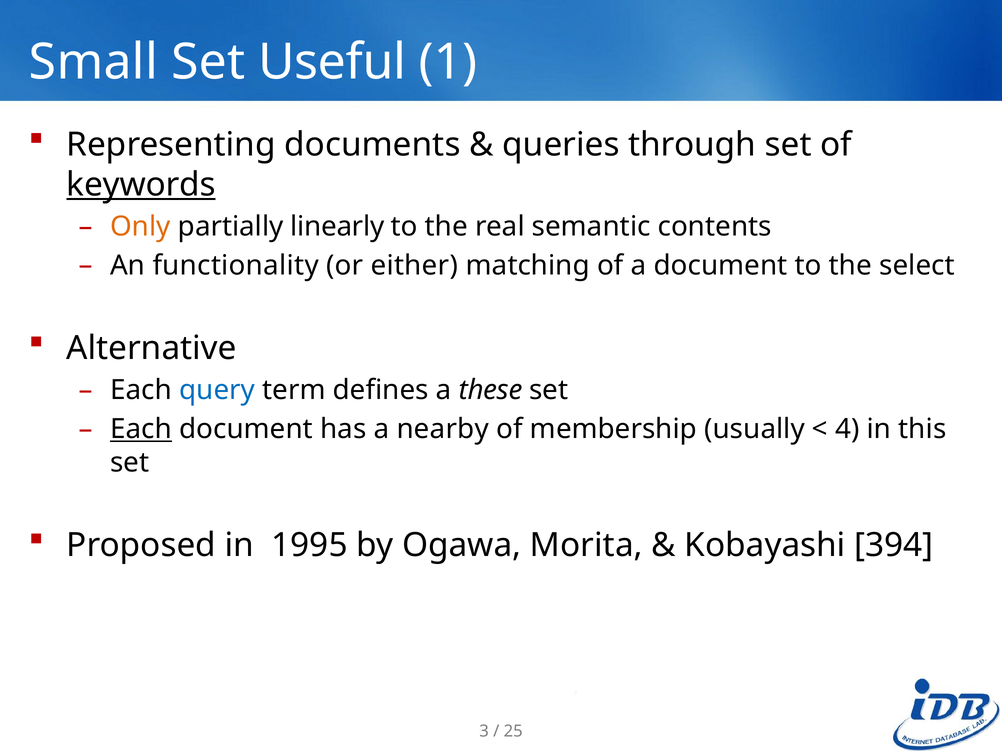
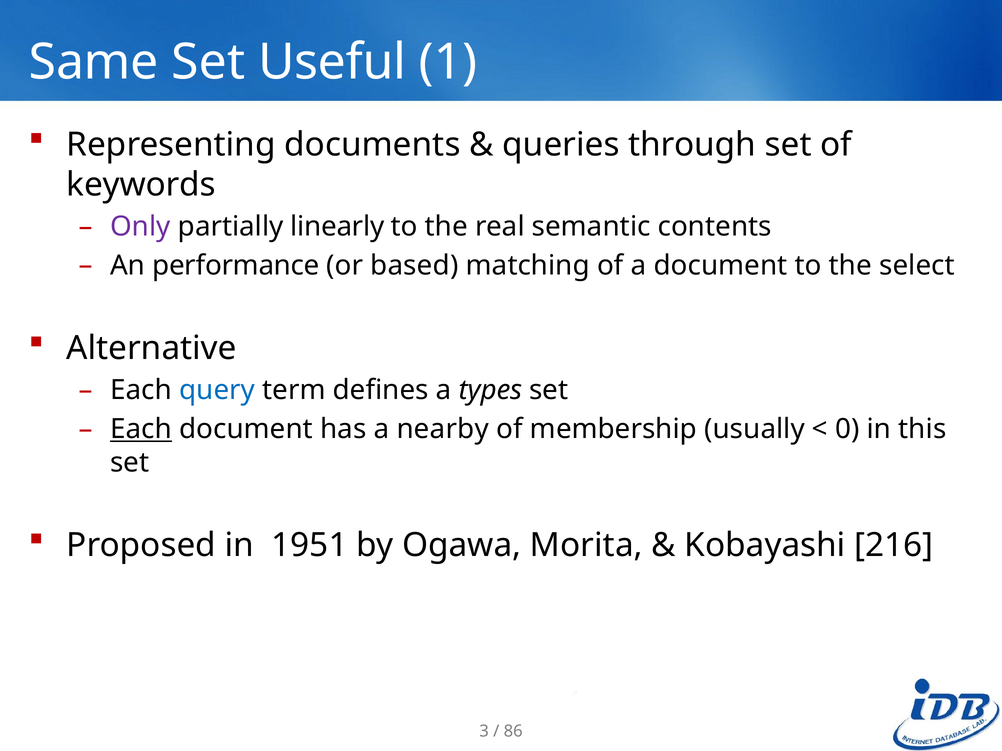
Small: Small -> Same
keywords underline: present -> none
Only colour: orange -> purple
functionality: functionality -> performance
either: either -> based
these: these -> types
4: 4 -> 0
1995: 1995 -> 1951
394: 394 -> 216
25: 25 -> 86
